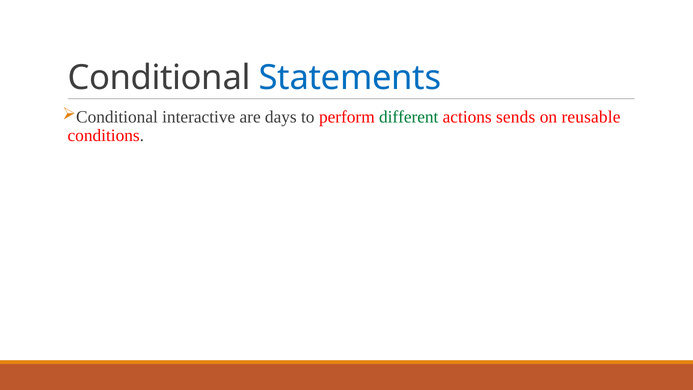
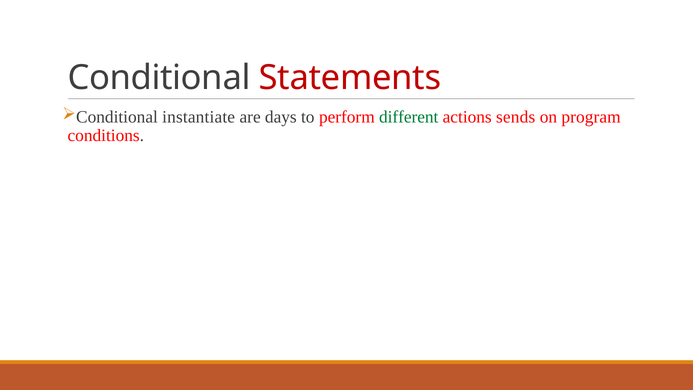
Statements colour: blue -> red
interactive: interactive -> instantiate
reusable: reusable -> program
